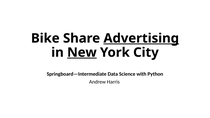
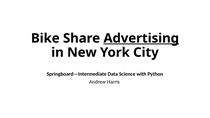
New underline: present -> none
